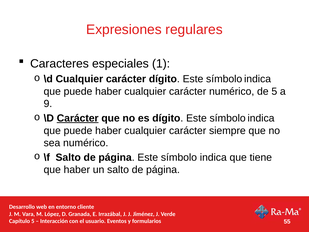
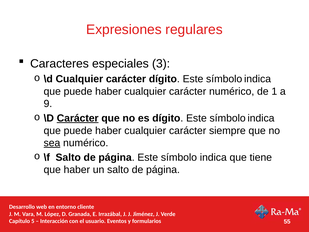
1: 1 -> 3
de 5: 5 -> 1
sea underline: none -> present
